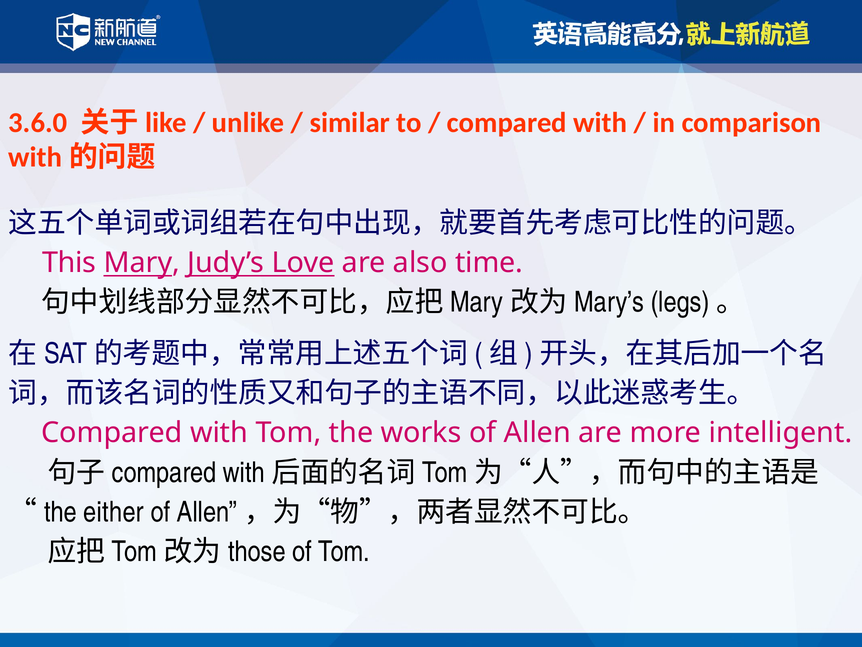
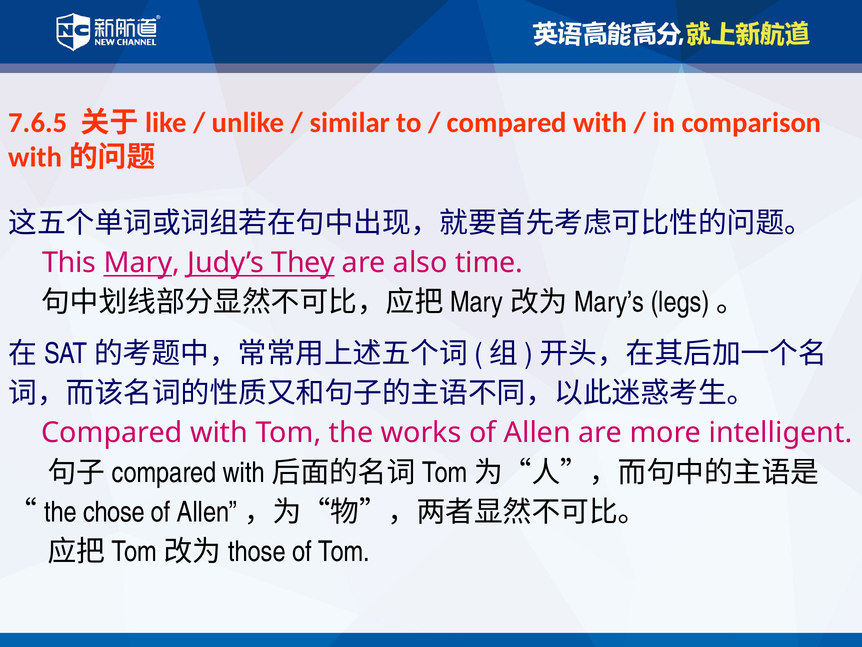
3.6.0: 3.6.0 -> 7.6.5
Love: Love -> They
either: either -> chose
